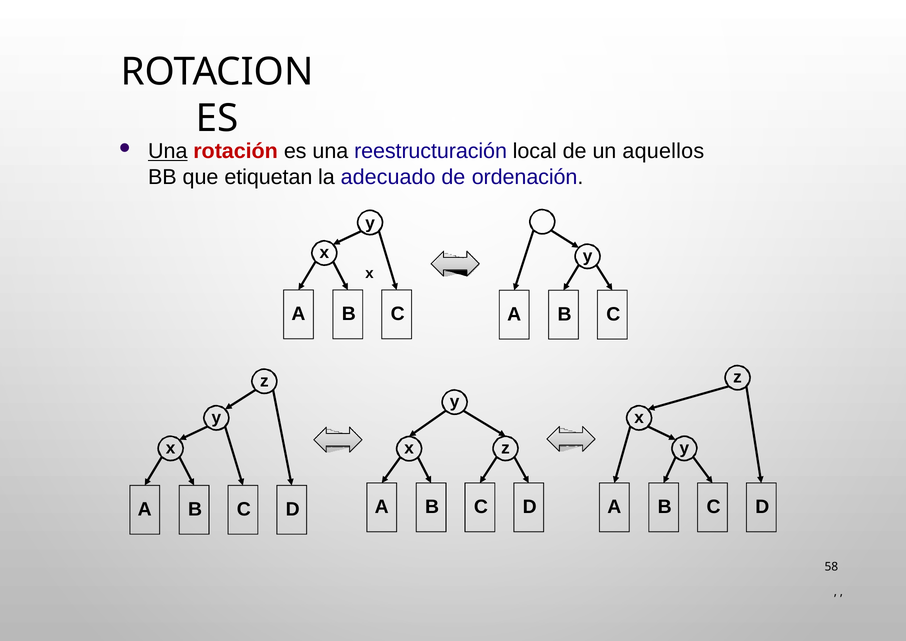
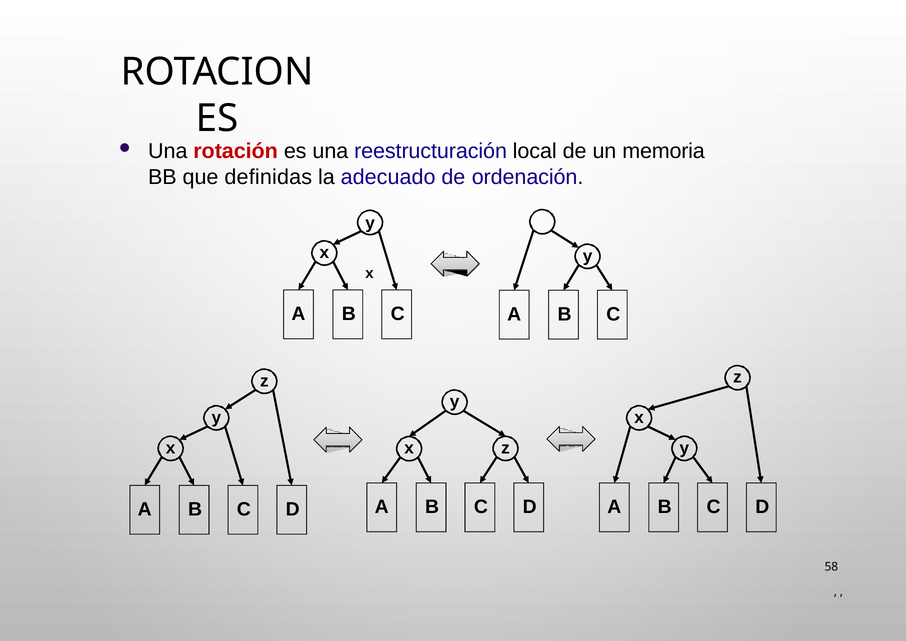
Una at (168, 151) underline: present -> none
aquellos: aquellos -> memoria
etiquetan: etiquetan -> definidas
